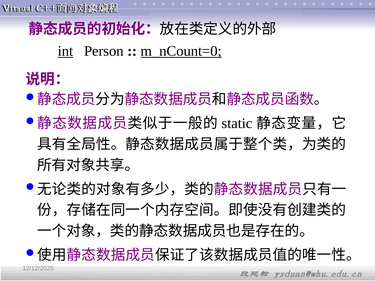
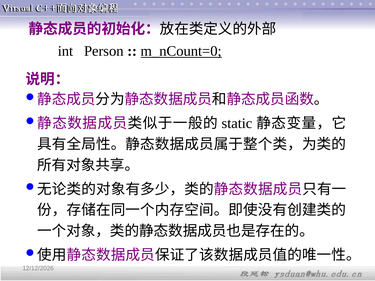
int underline: present -> none
